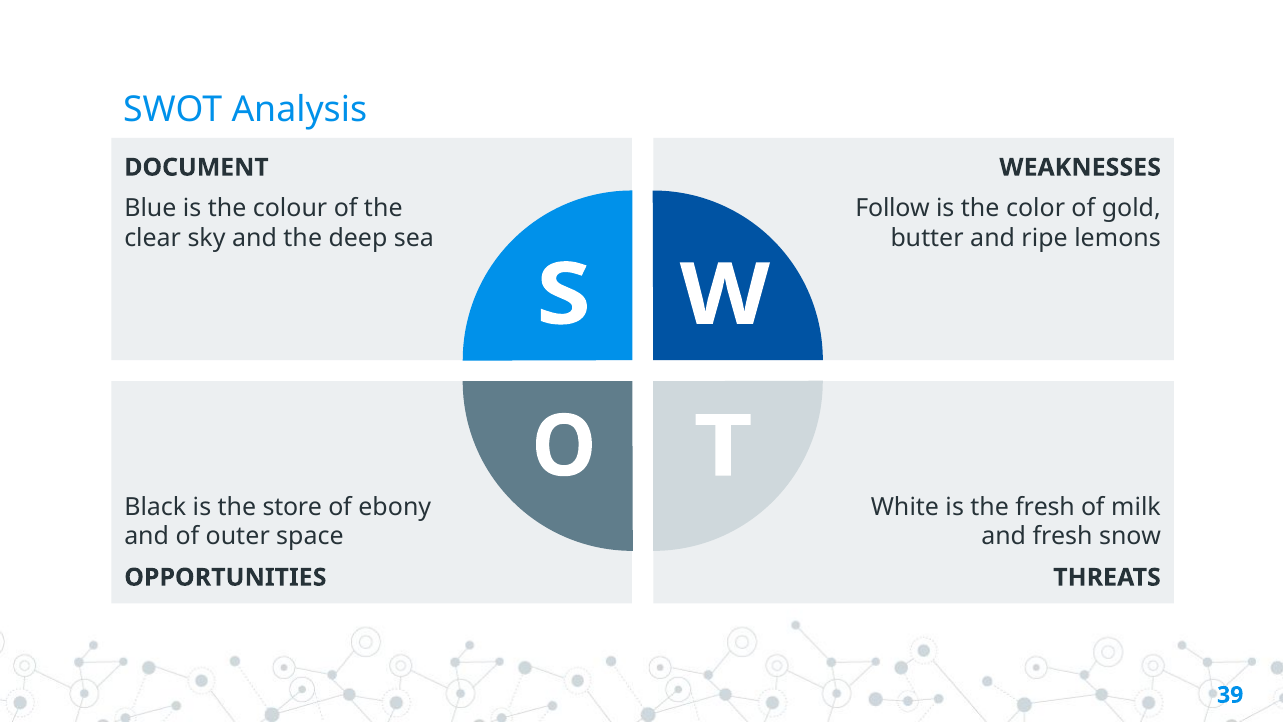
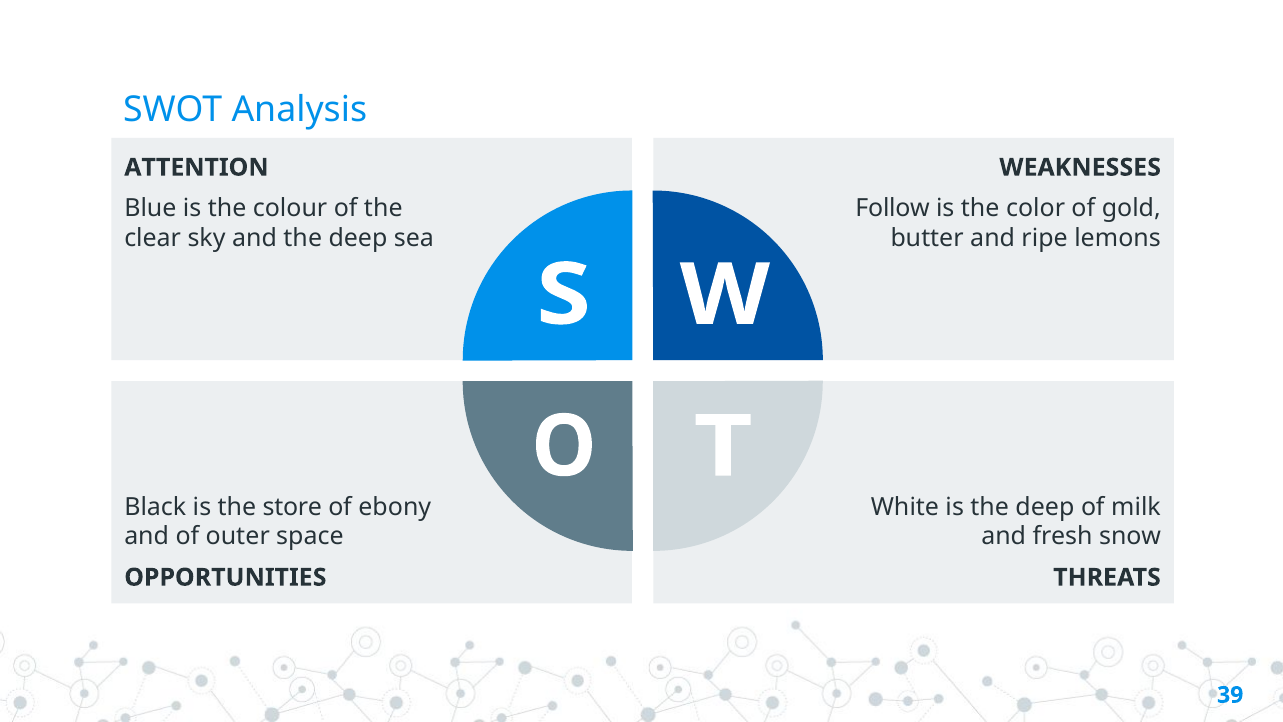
DOCUMENT: DOCUMENT -> ATTENTION
is the fresh: fresh -> deep
